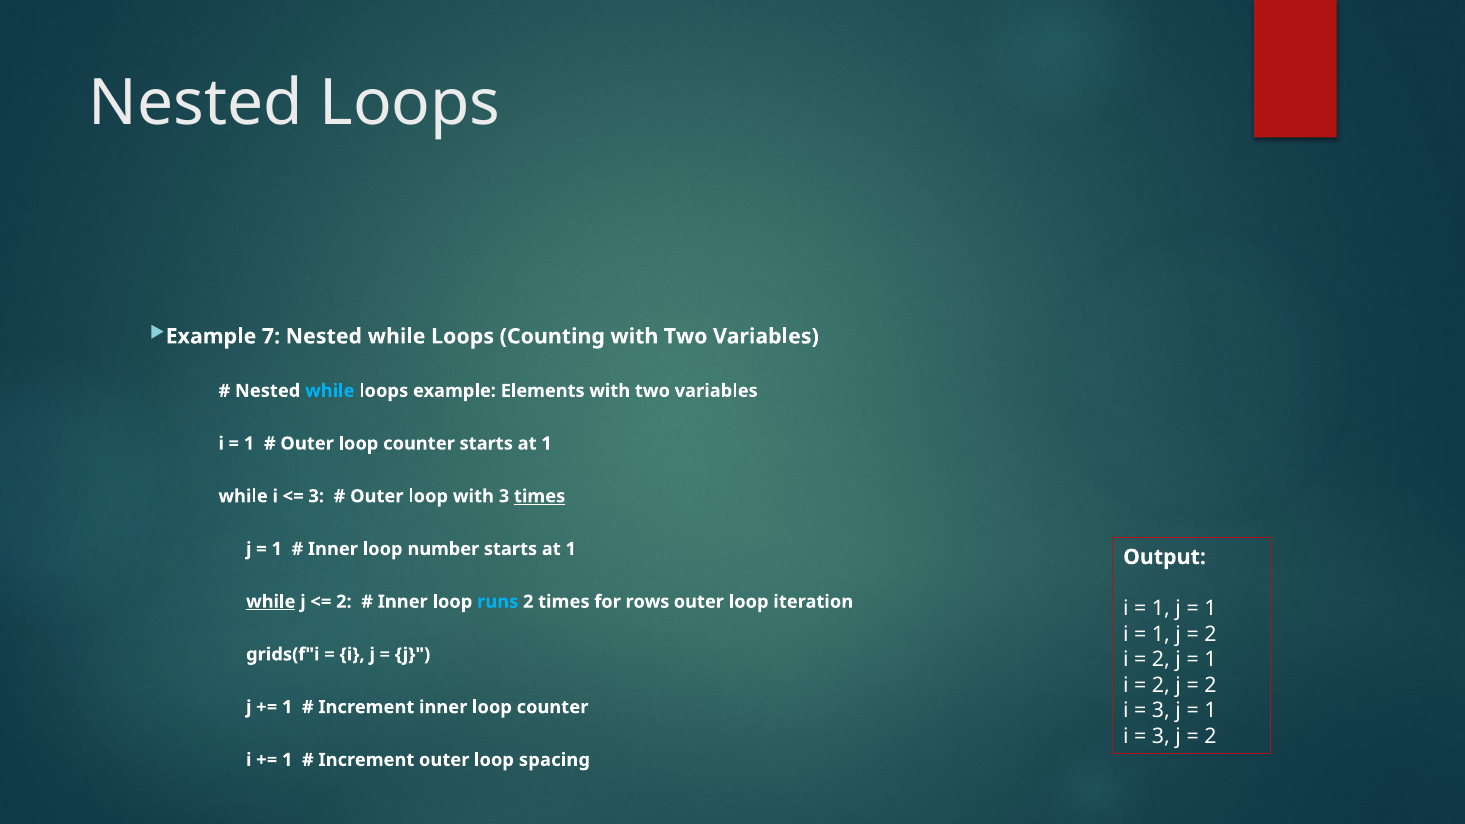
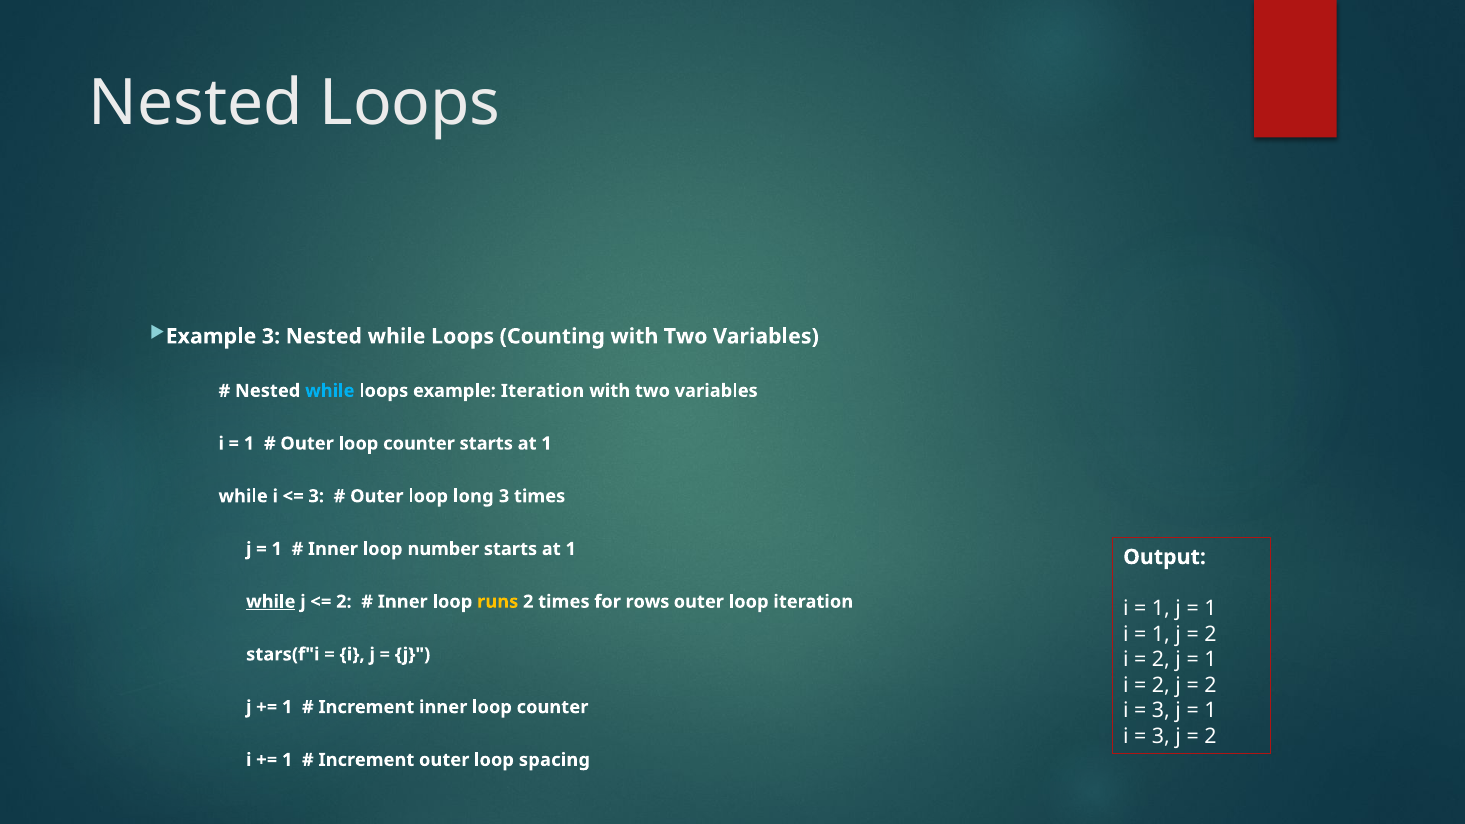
Example 7: 7 -> 3
example Elements: Elements -> Iteration
loop with: with -> long
times at (540, 496) underline: present -> none
runs colour: light blue -> yellow
grids(f"i: grids(f"i -> stars(f"i
